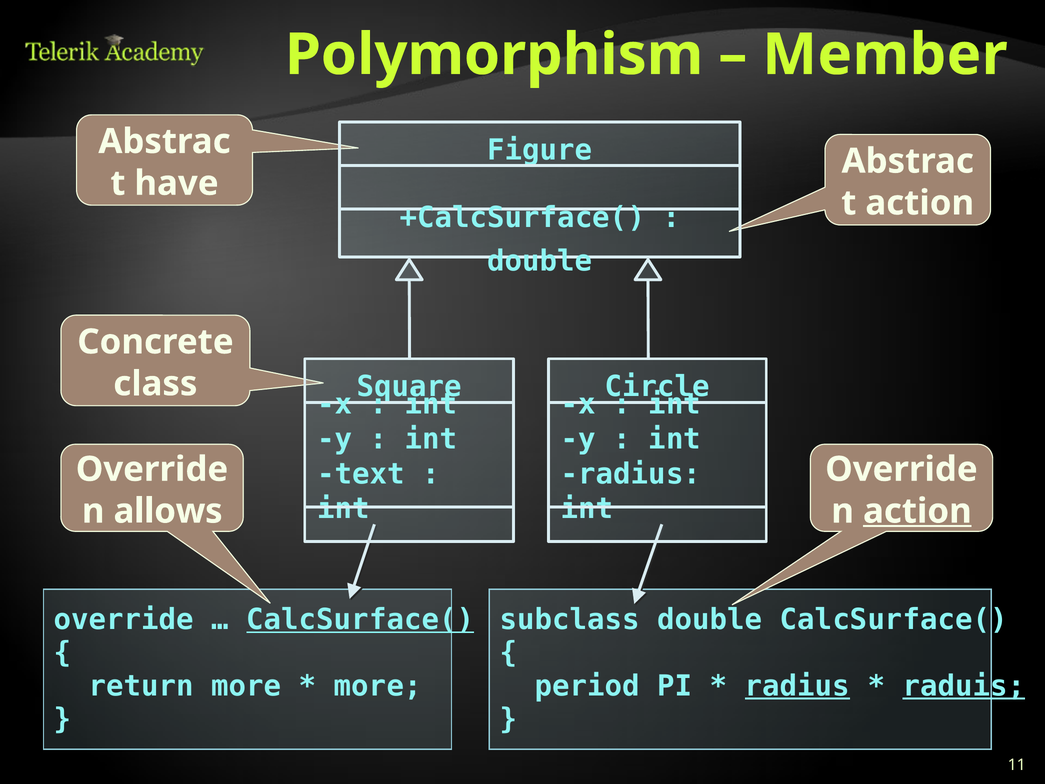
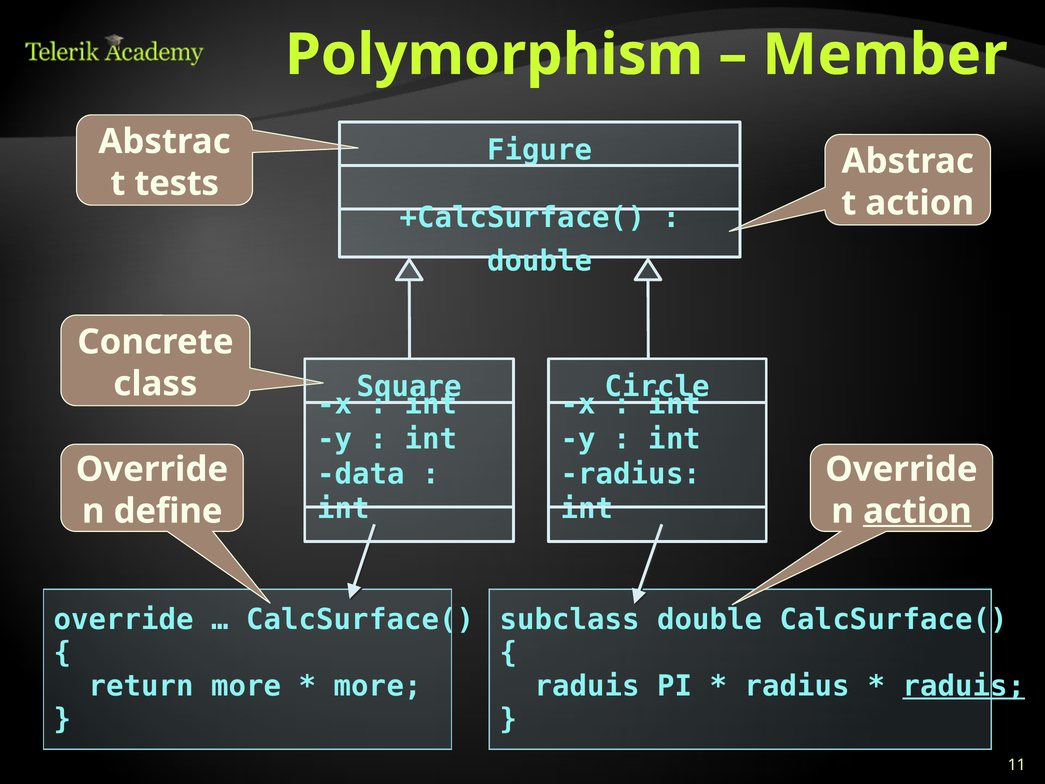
have: have -> tests
text: text -> data
allows: allows -> define
CalcSurface( at (360, 620) underline: present -> none
period at (587, 686): period -> raduis
radius at (797, 686) underline: present -> none
